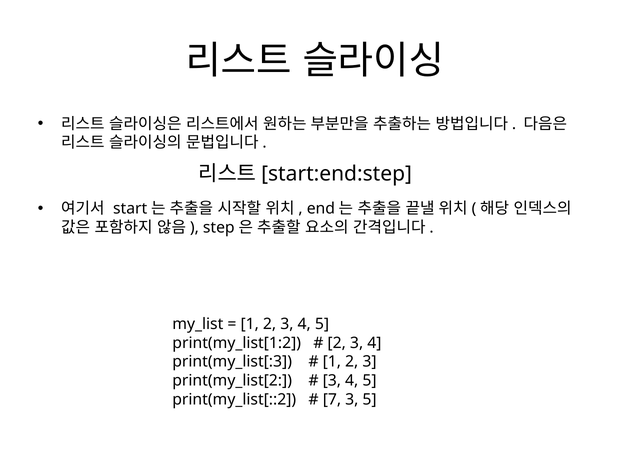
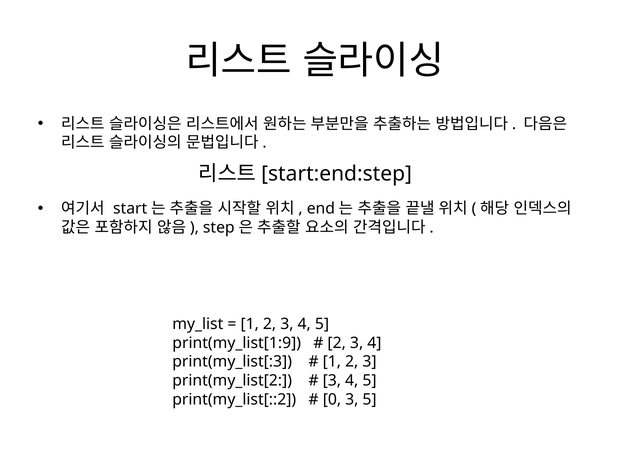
print(my_list[1:2: print(my_list[1:2 -> print(my_list[1:9
7: 7 -> 0
